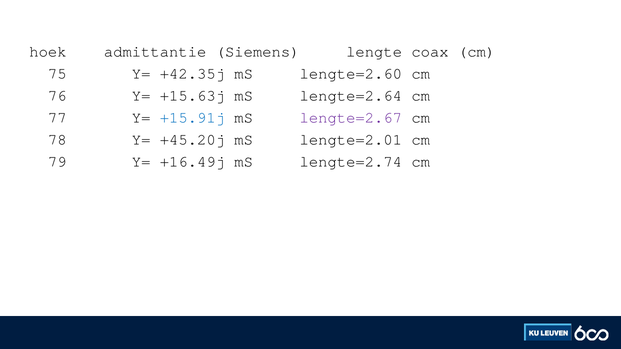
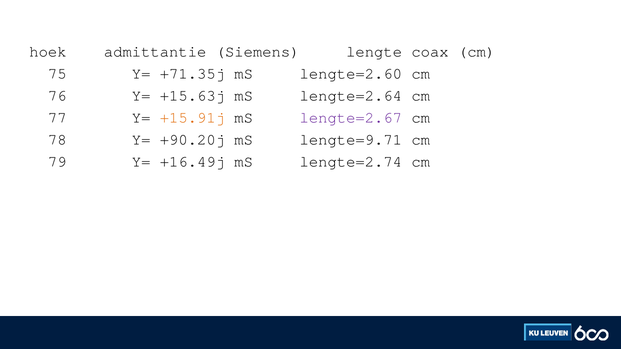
+42.35j: +42.35j -> +71.35j
+15.91j colour: blue -> orange
+45.20j: +45.20j -> +90.20j
lengte=2.01: lengte=2.01 -> lengte=9.71
